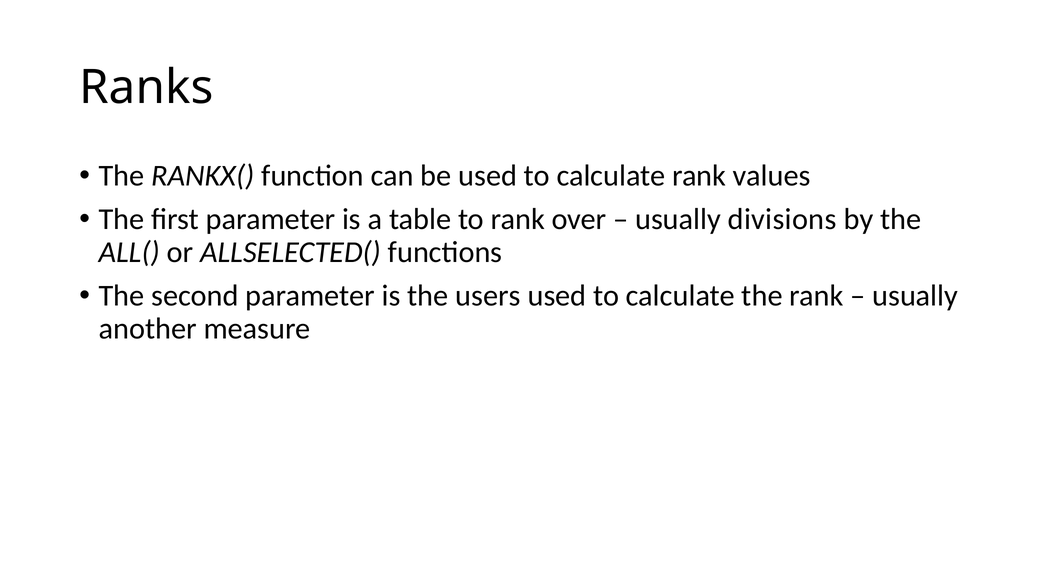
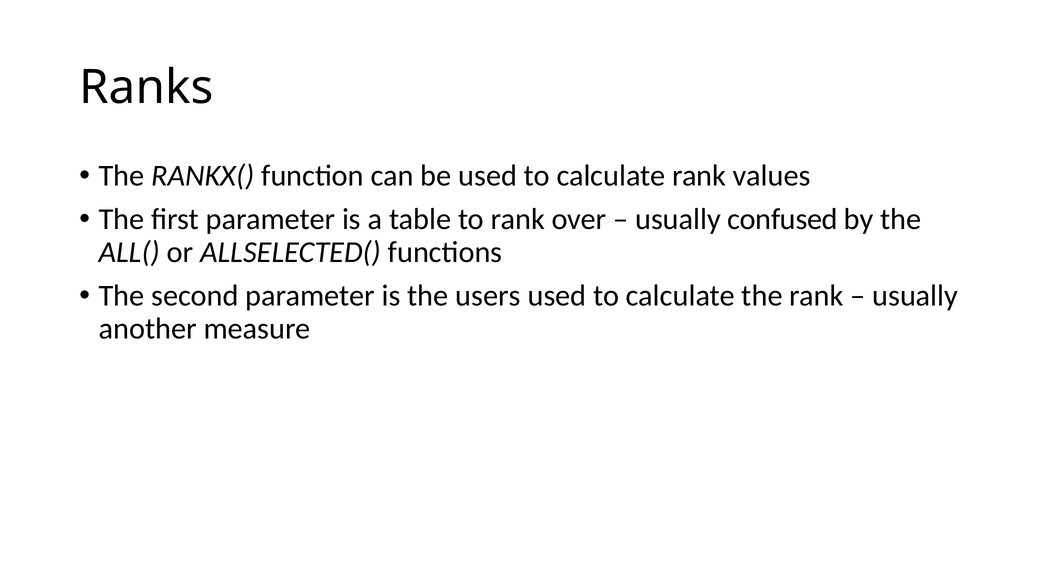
divisions: divisions -> confused
